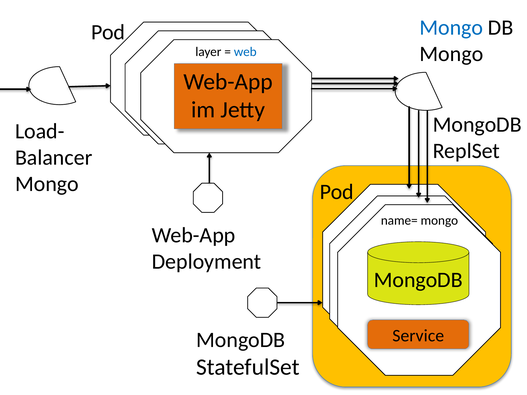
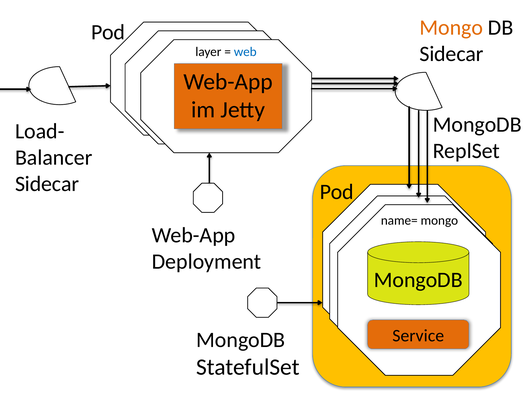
Mongo at (451, 28) colour: blue -> orange
Mongo at (451, 54): Mongo -> Sidecar
Mongo at (47, 184): Mongo -> Sidecar
